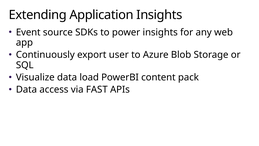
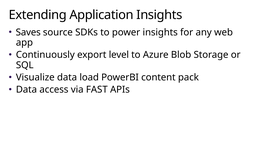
Event: Event -> Saves
user: user -> level
